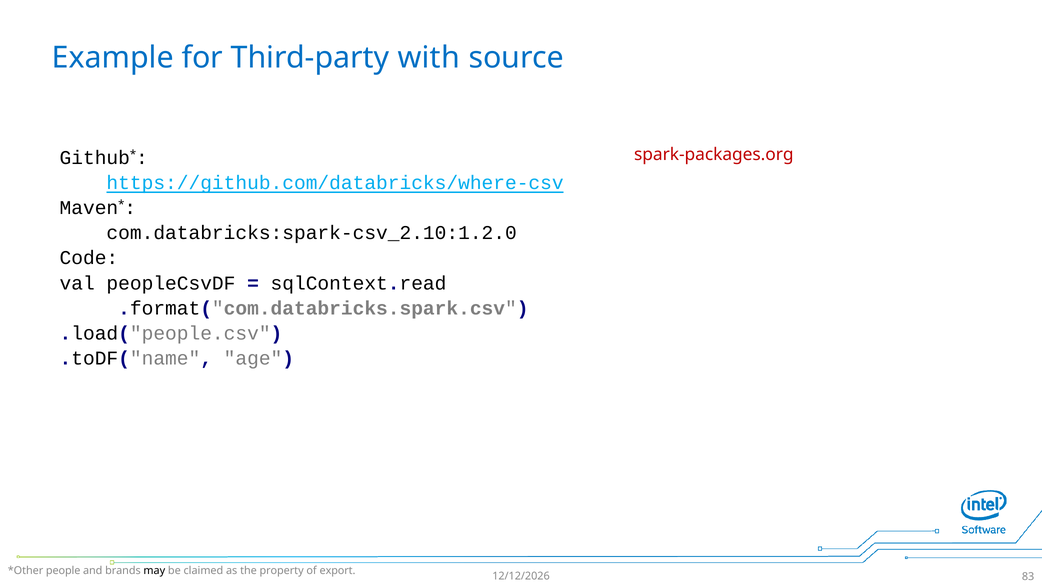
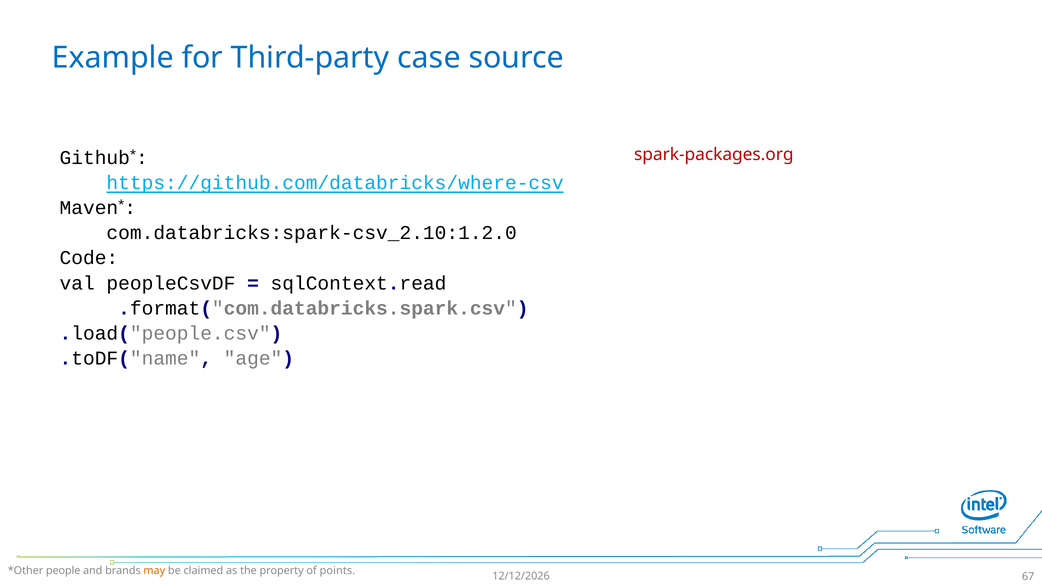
with: with -> case
may colour: black -> orange
export: export -> points
83: 83 -> 67
